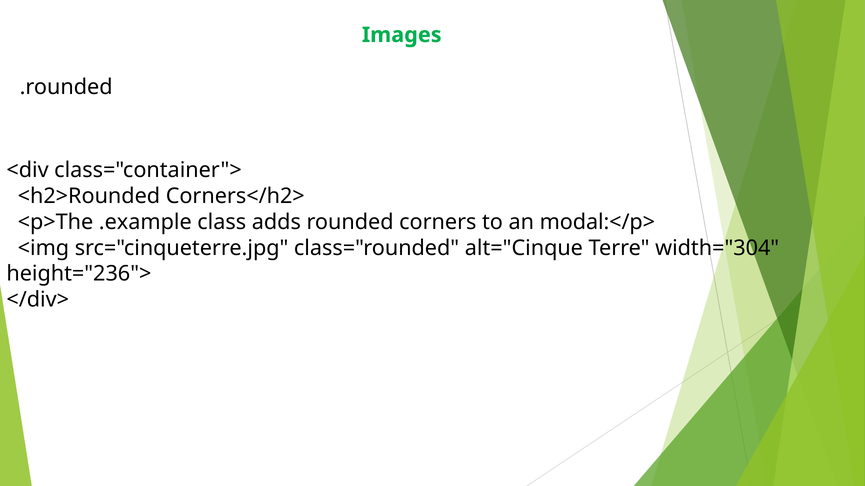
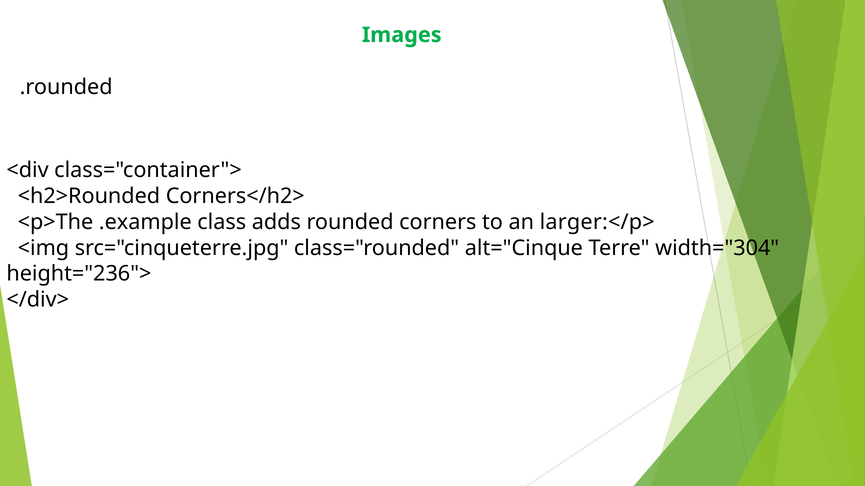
modal:</p>: modal:</p> -> larger:</p>
